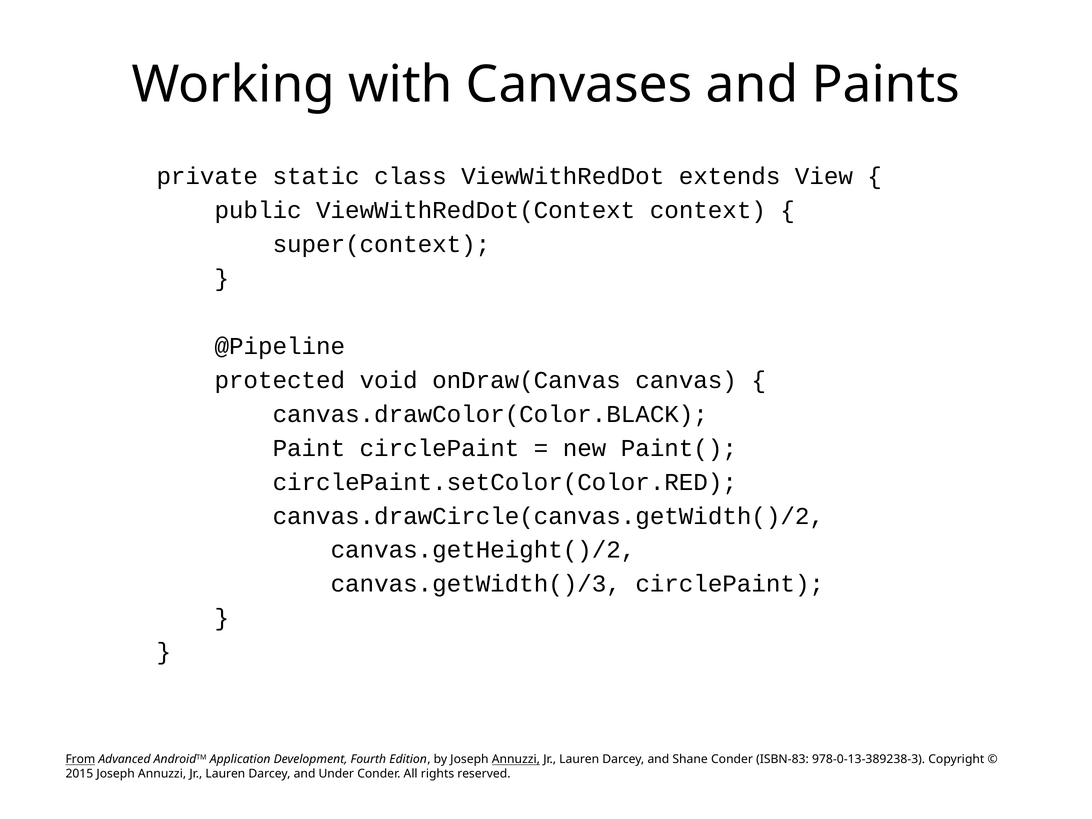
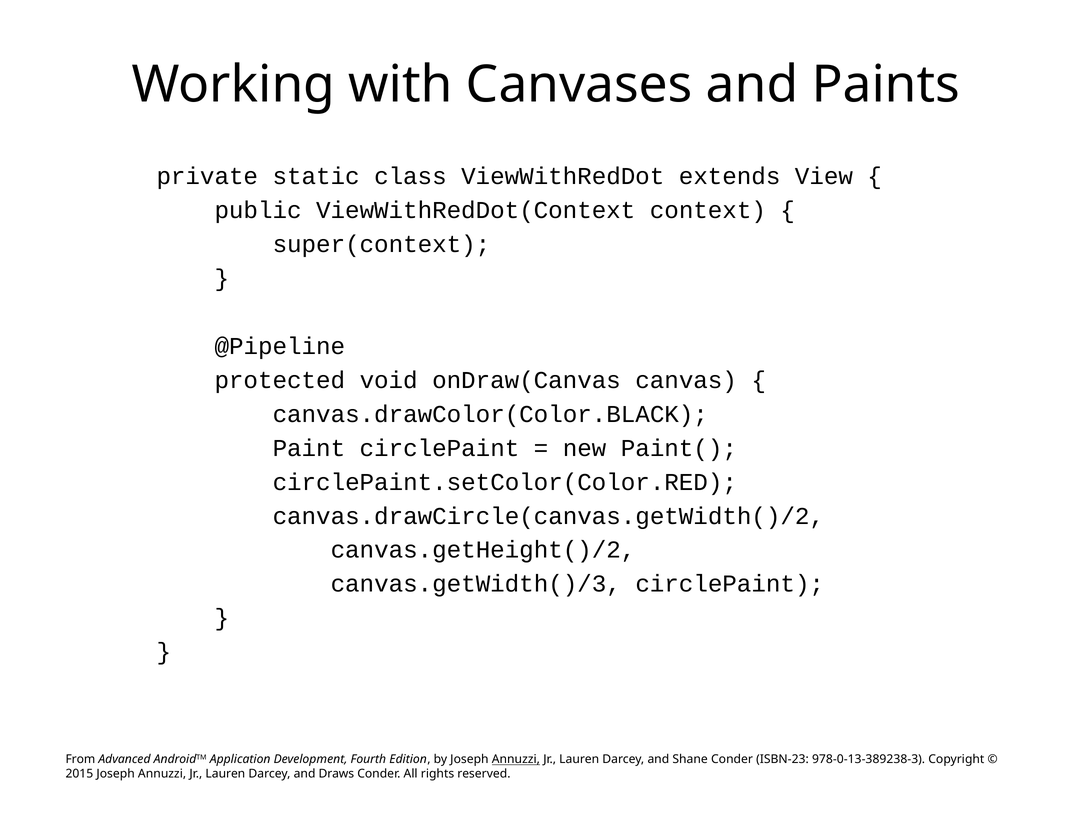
From underline: present -> none
ISBN-83: ISBN-83 -> ISBN-23
Under: Under -> Draws
